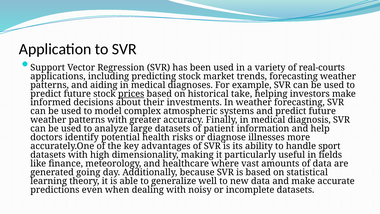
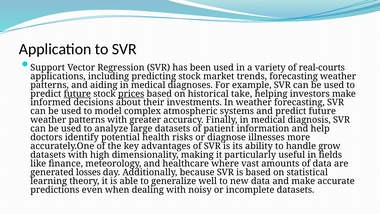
future at (77, 94) underline: none -> present
sport: sport -> grow
going: going -> losses
